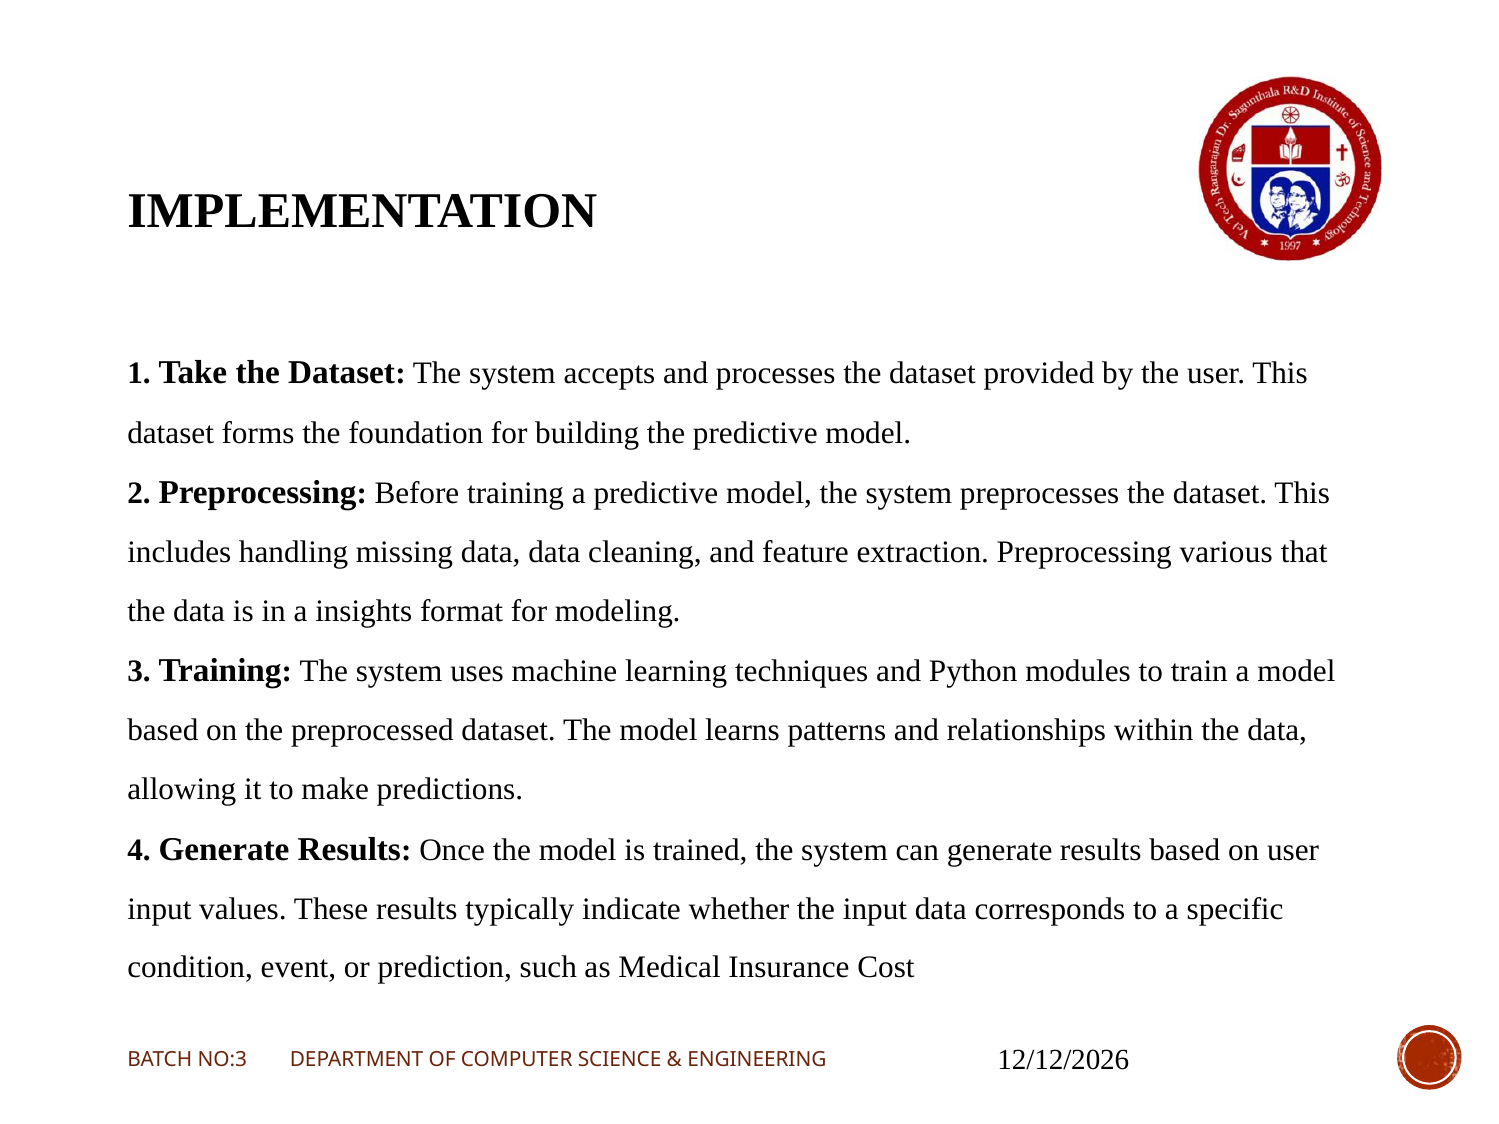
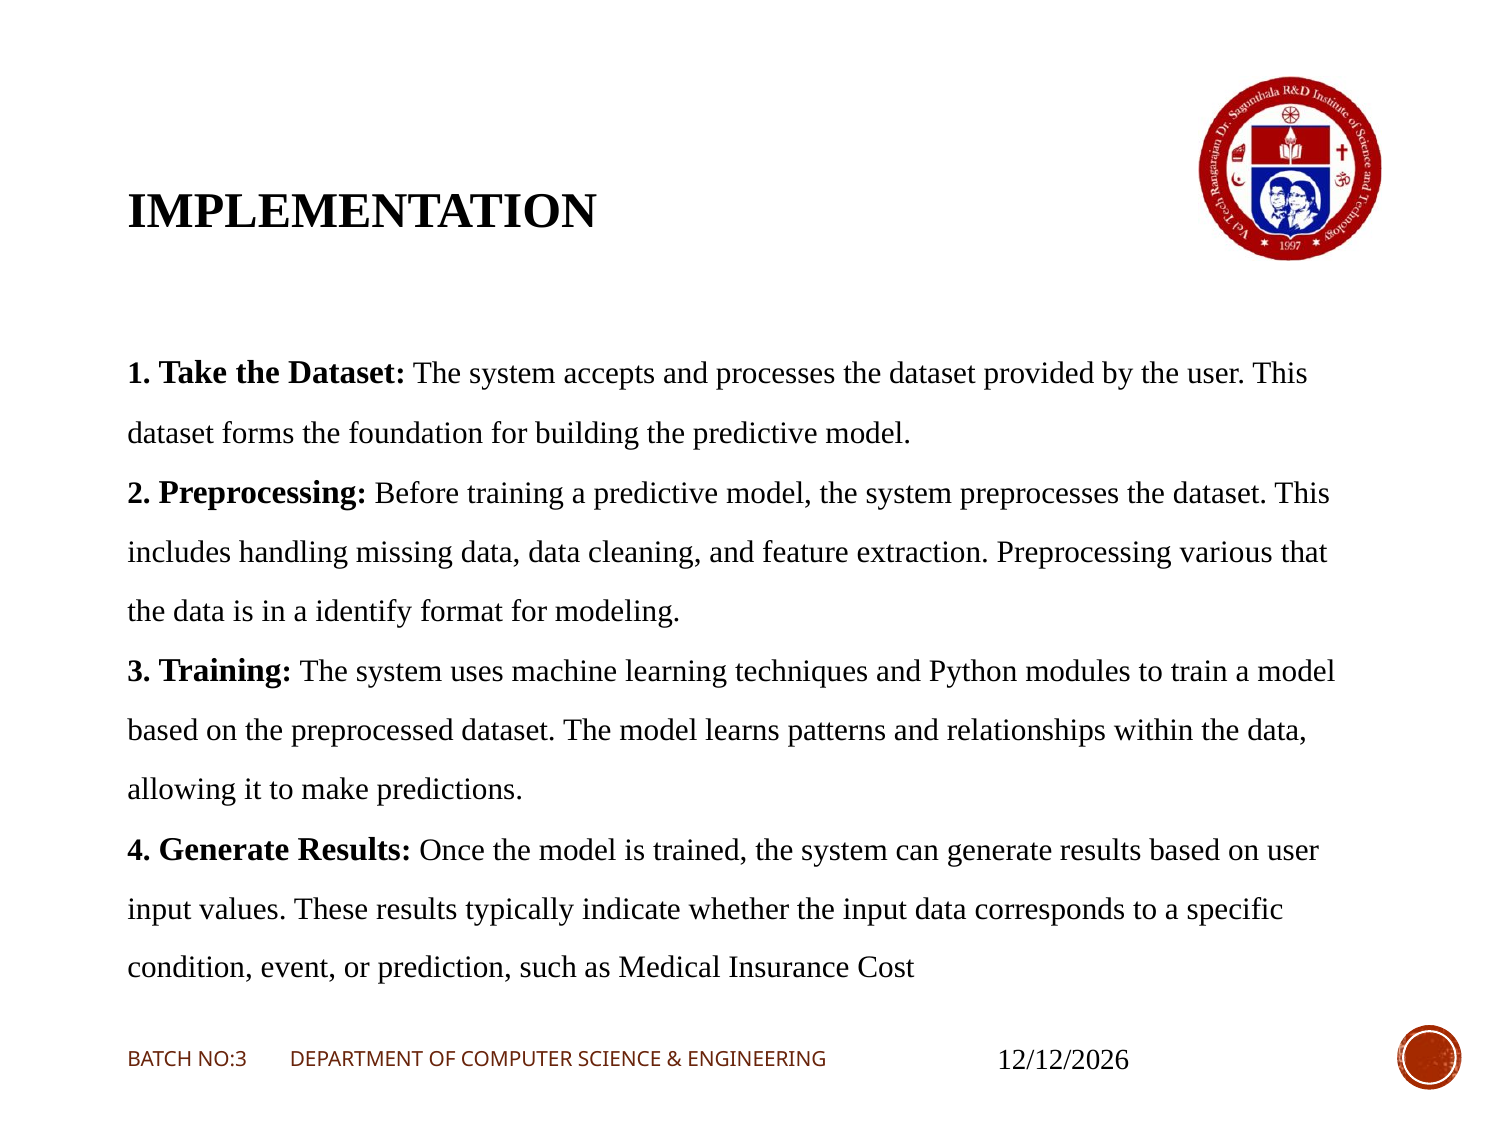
insights: insights -> identify
